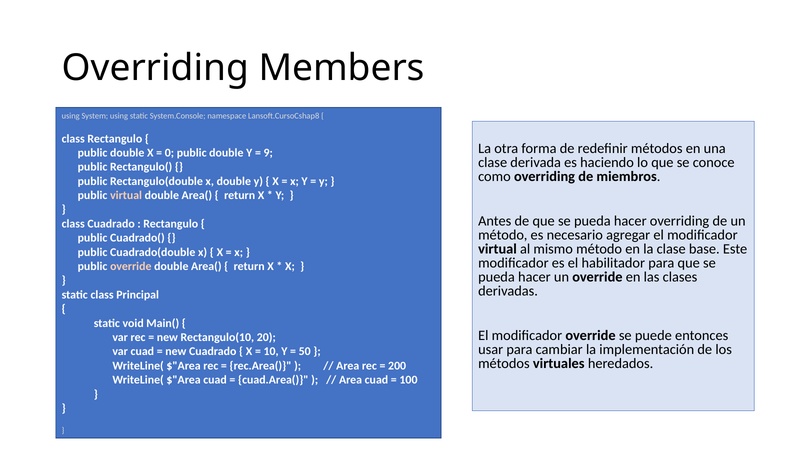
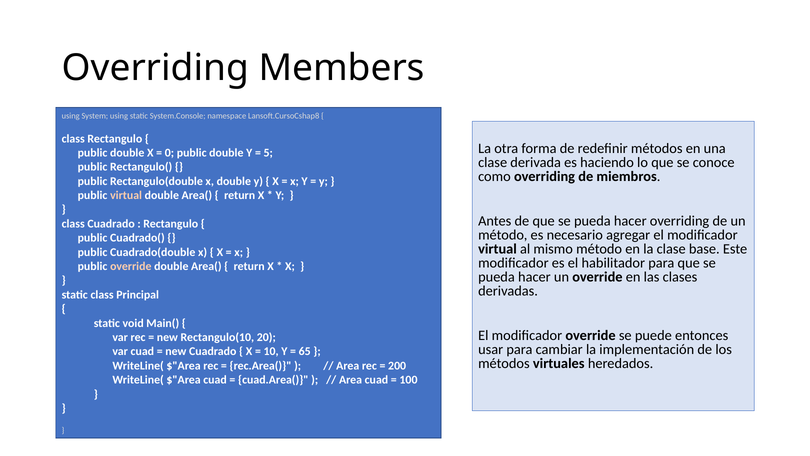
9: 9 -> 5
50: 50 -> 65
